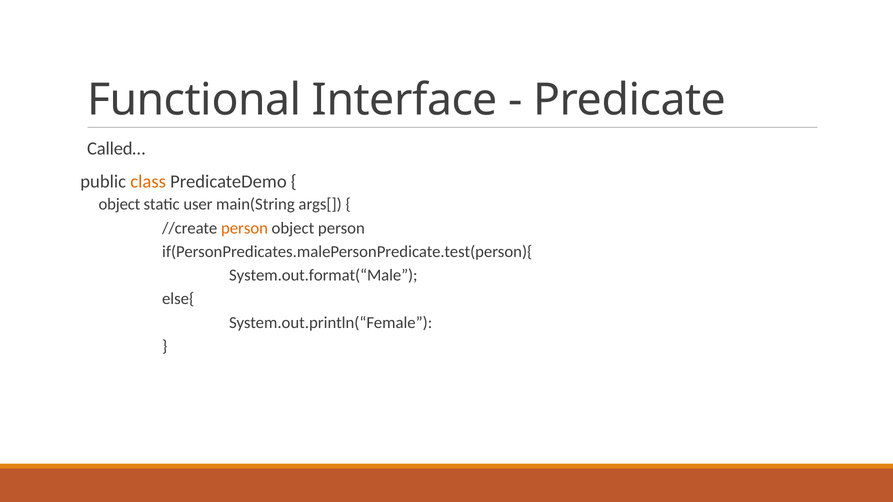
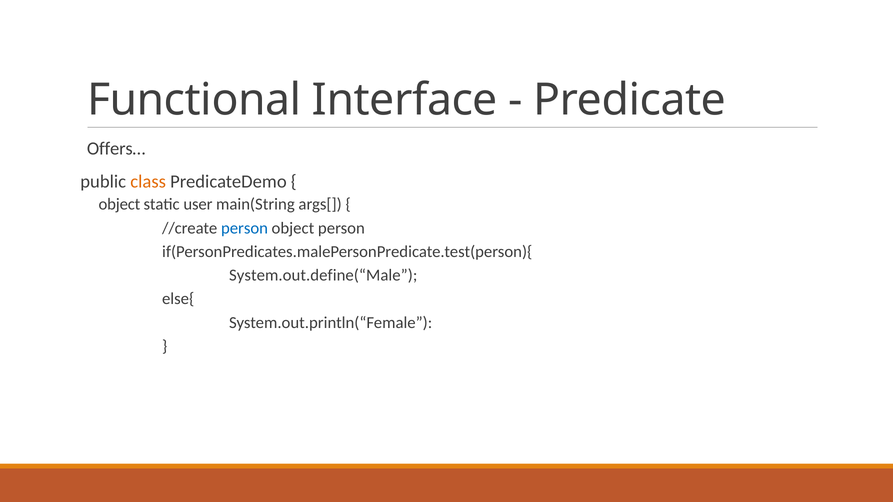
Called…: Called… -> Offers…
person at (245, 228) colour: orange -> blue
System.out.format(“Male: System.out.format(“Male -> System.out.define(“Male
